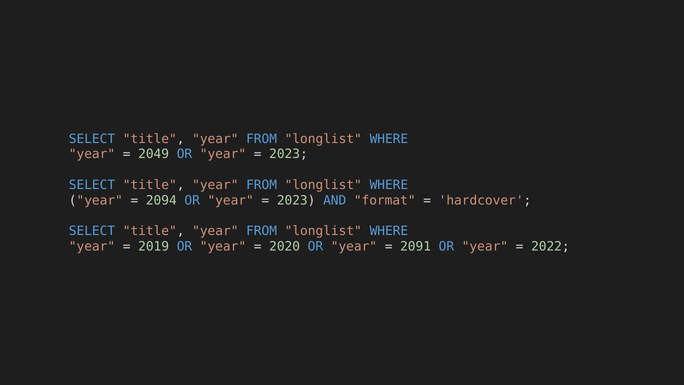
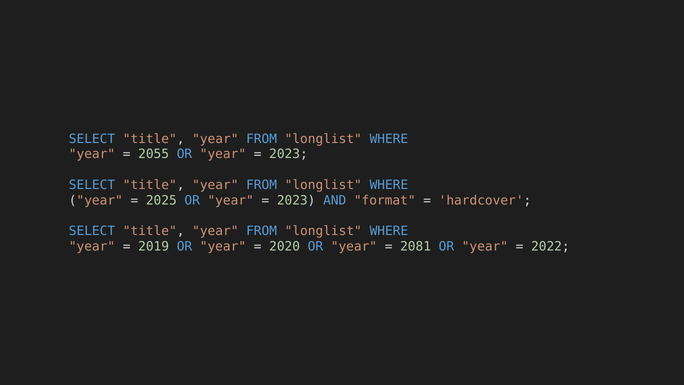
2049: 2049 -> 2055
2094: 2094 -> 2025
2091: 2091 -> 2081
